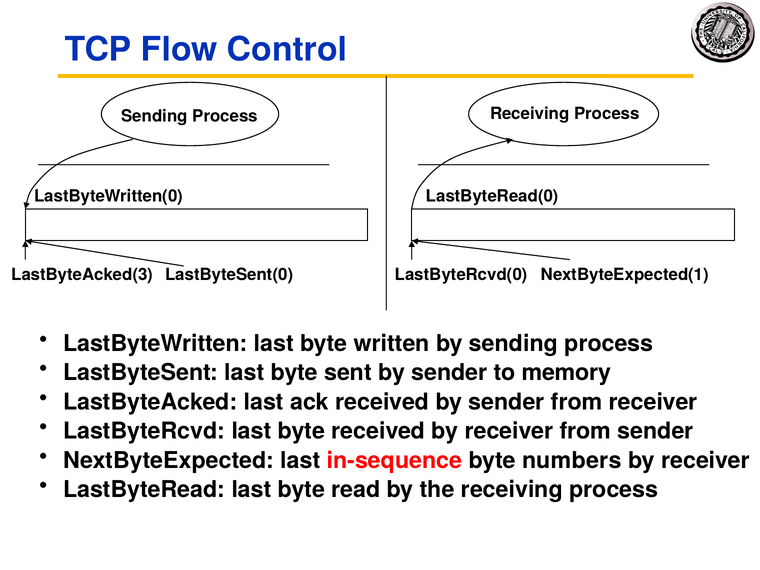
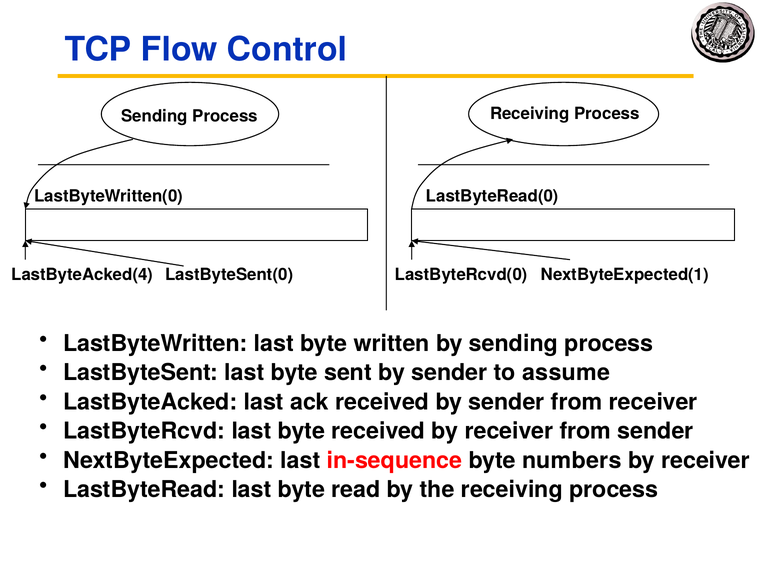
LastByteAcked(3: LastByteAcked(3 -> LastByteAcked(4
memory: memory -> assume
